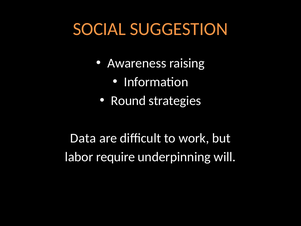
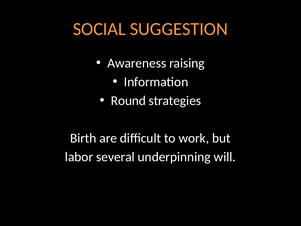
Data: Data -> Birth
require: require -> several
